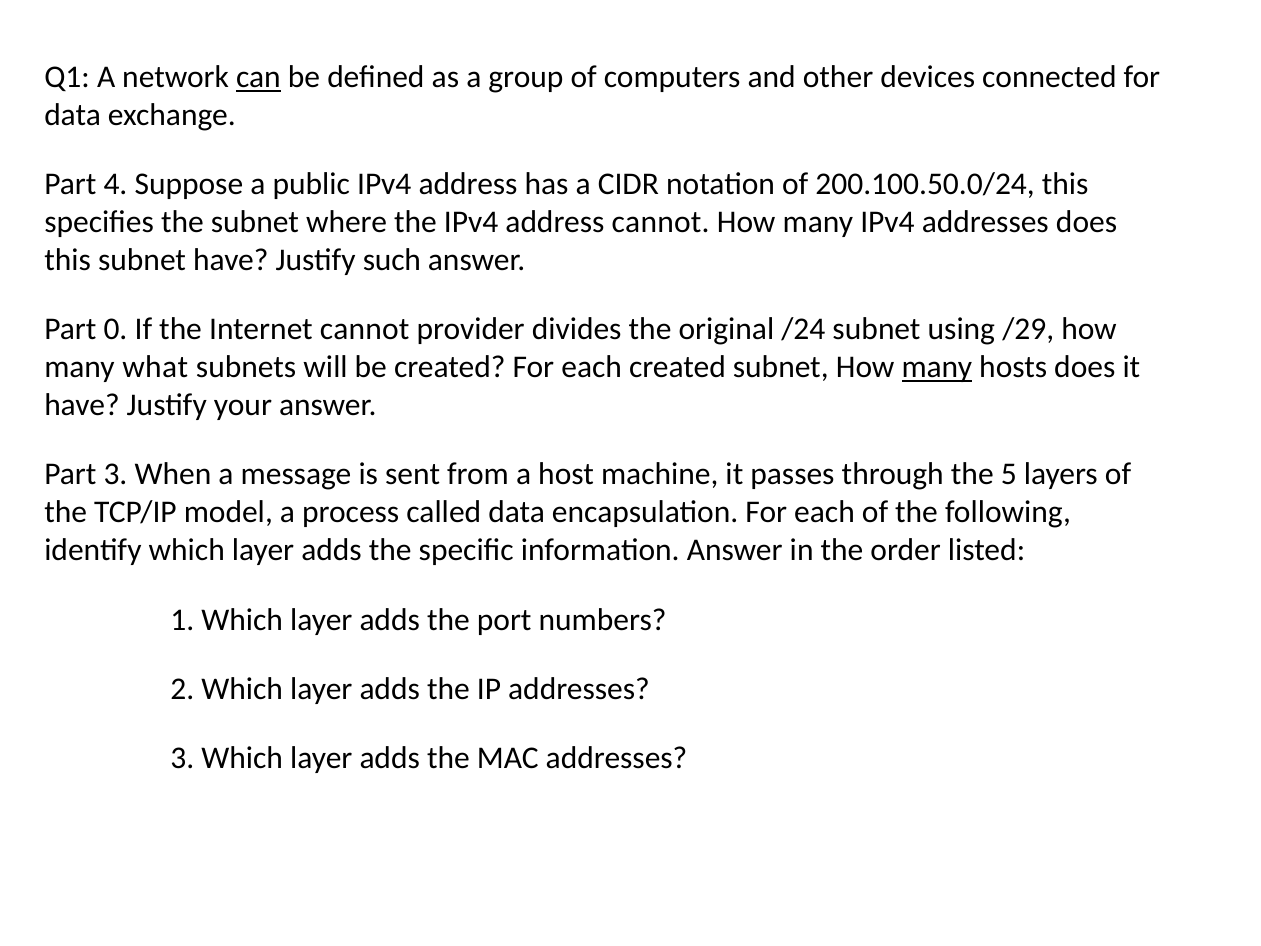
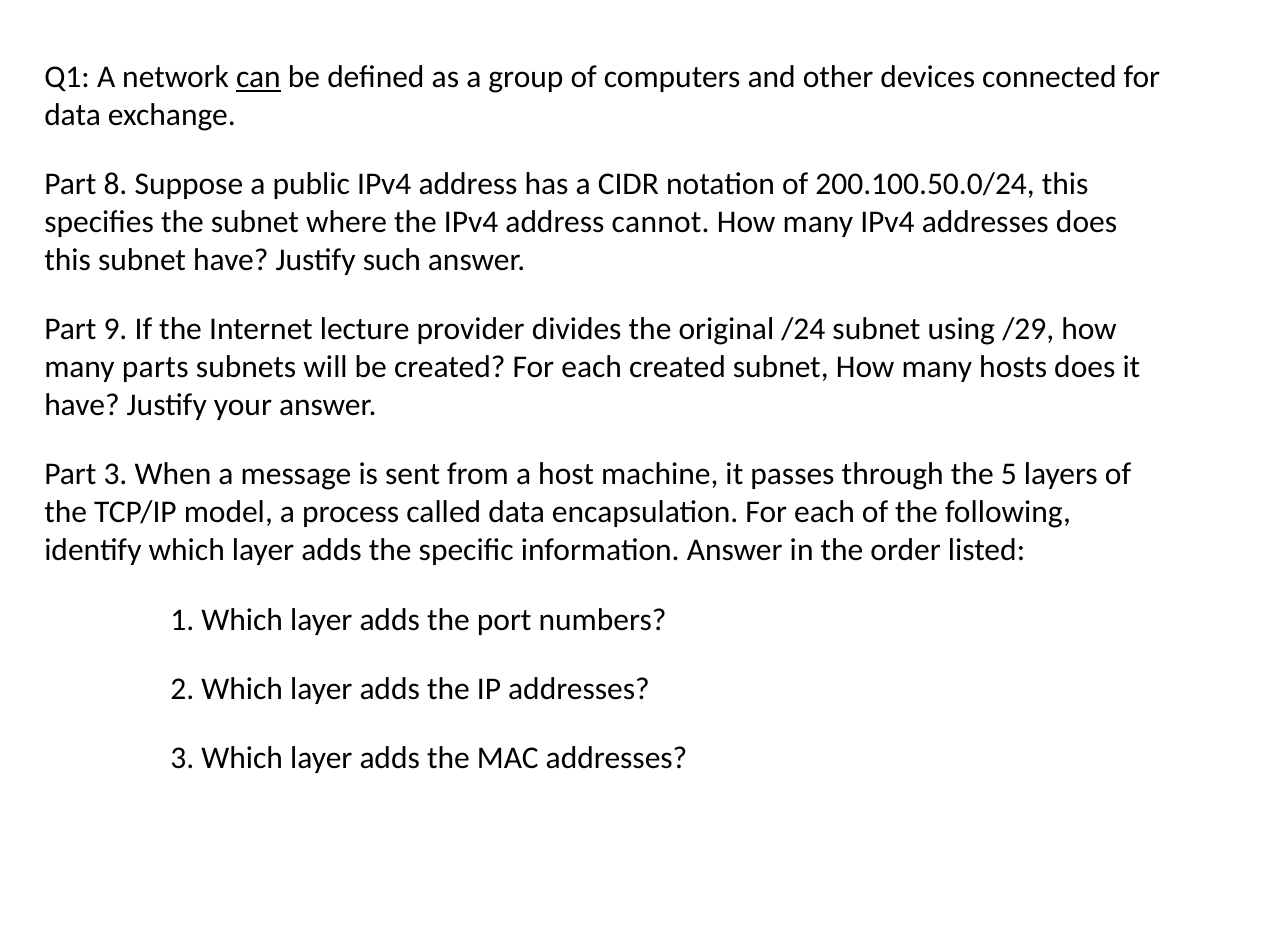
4: 4 -> 8
0: 0 -> 9
Internet cannot: cannot -> lecture
what: what -> parts
many at (937, 367) underline: present -> none
